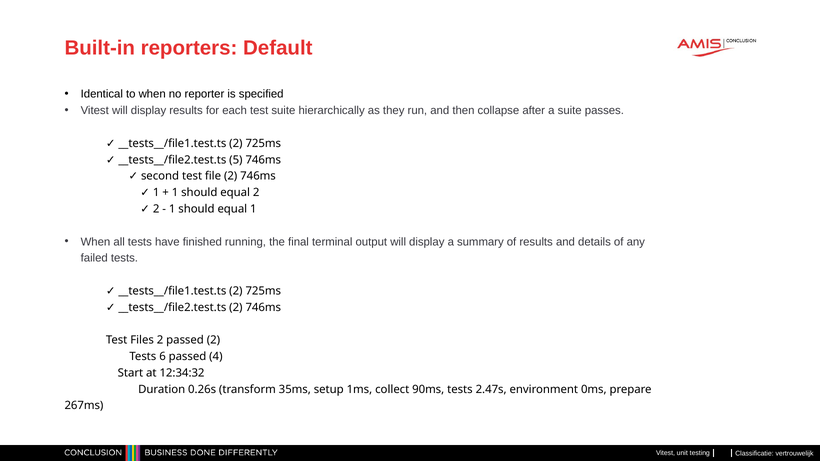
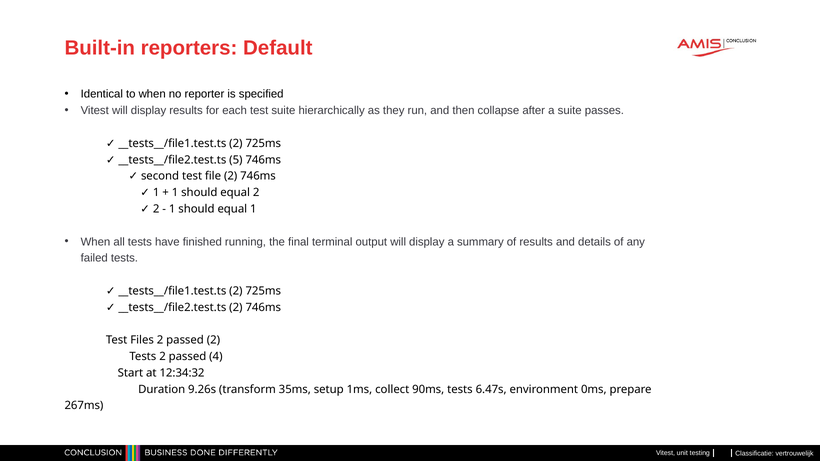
Tests 6: 6 -> 2
0.26s: 0.26s -> 9.26s
2.47s: 2.47s -> 6.47s
